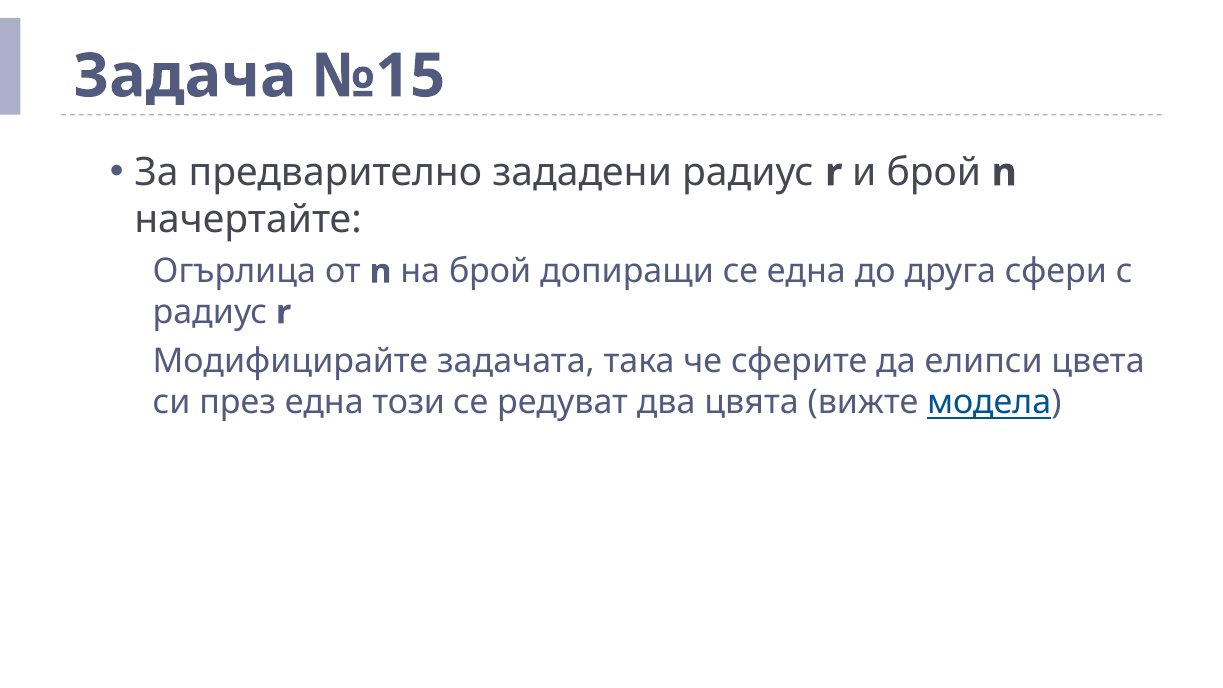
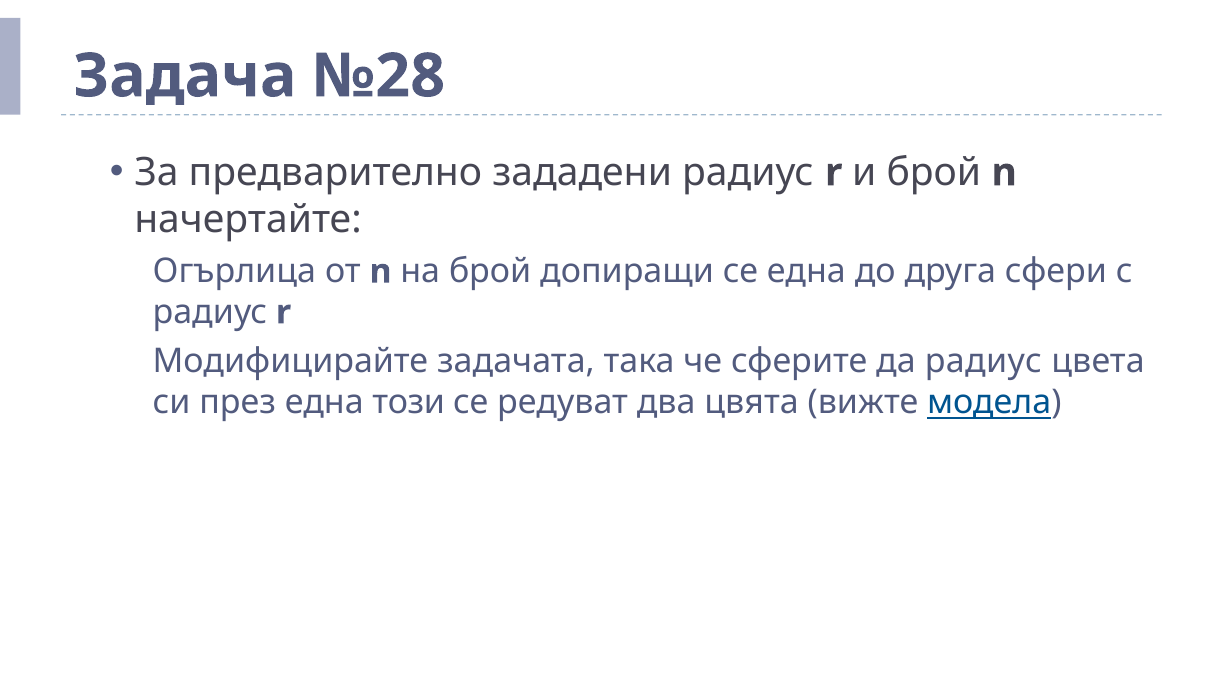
№15: №15 -> №28
да елипси: елипси -> радиус
